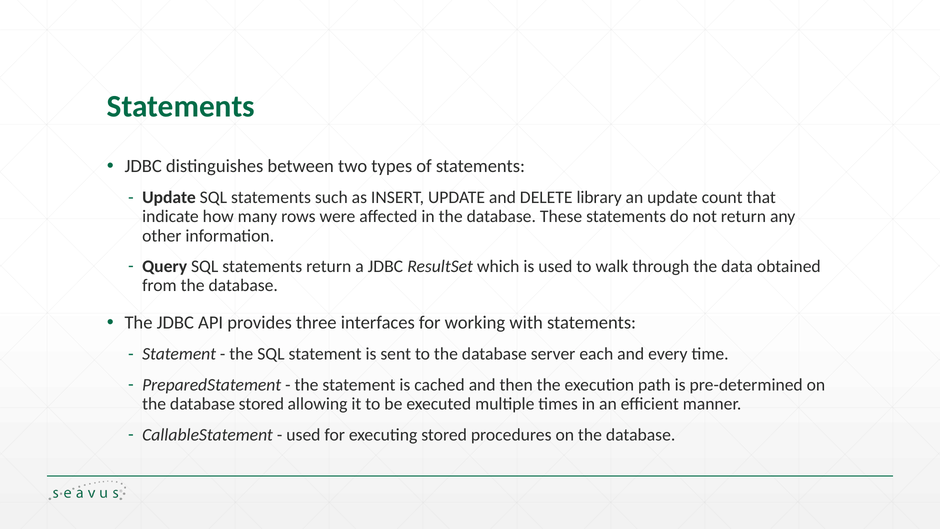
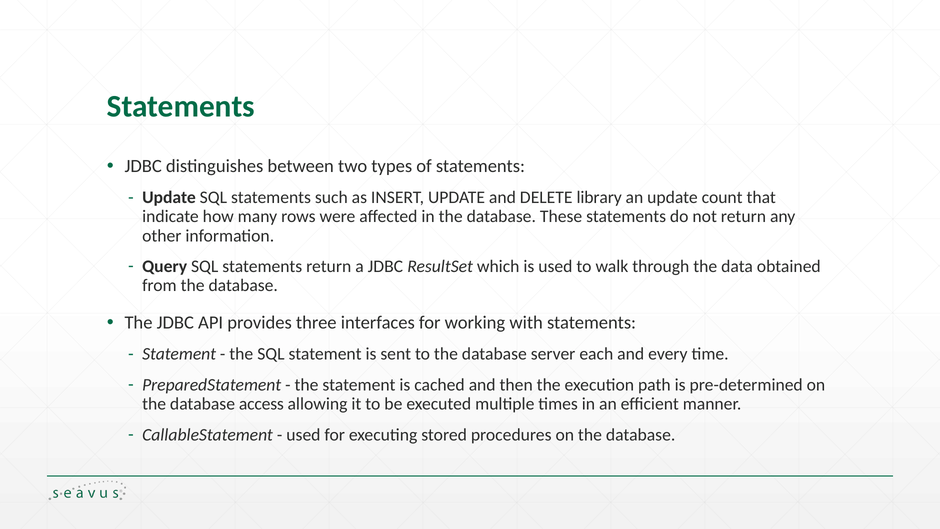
database stored: stored -> access
